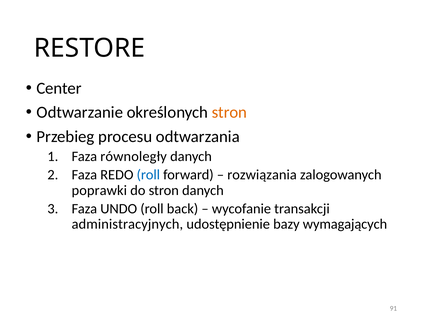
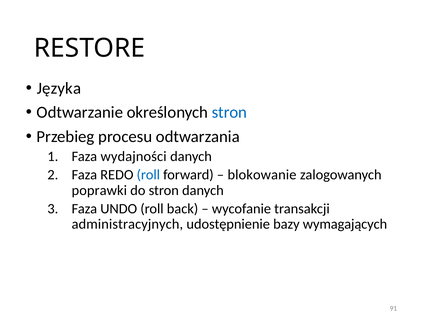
Center: Center -> Języka
stron at (229, 113) colour: orange -> blue
równoległy: równoległy -> wydajności
rozwiązania: rozwiązania -> blokowanie
